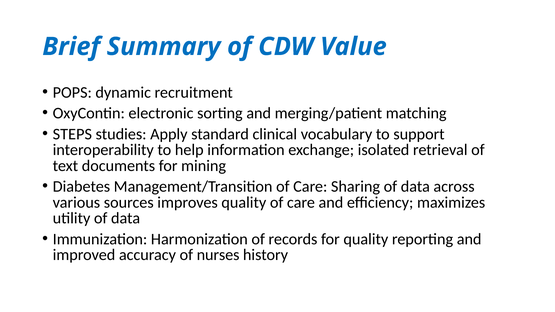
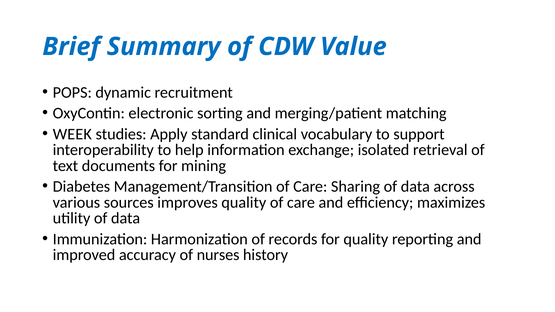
STEPS: STEPS -> WEEK
